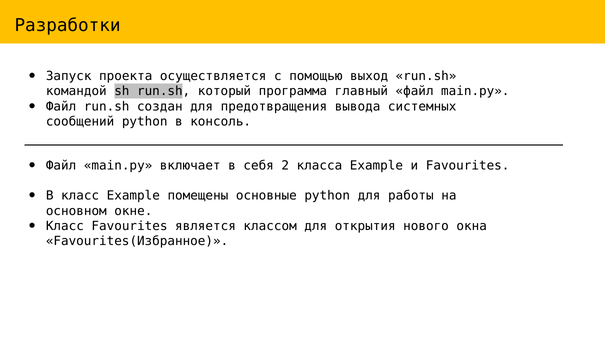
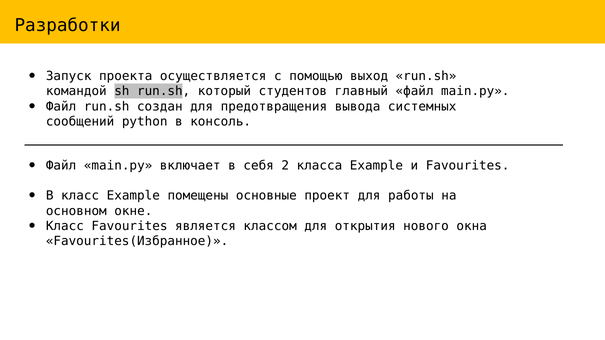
программа: программа -> студентов
основные python: python -> проект
